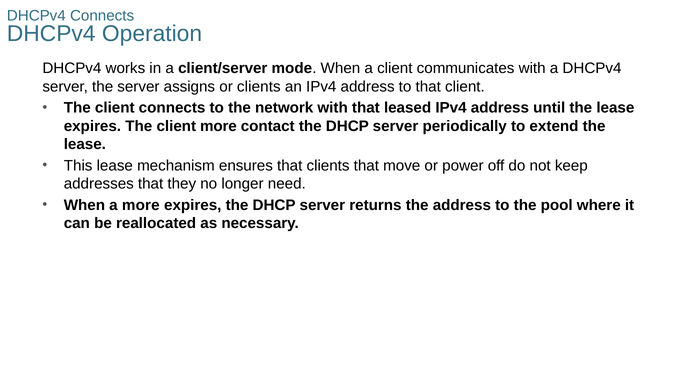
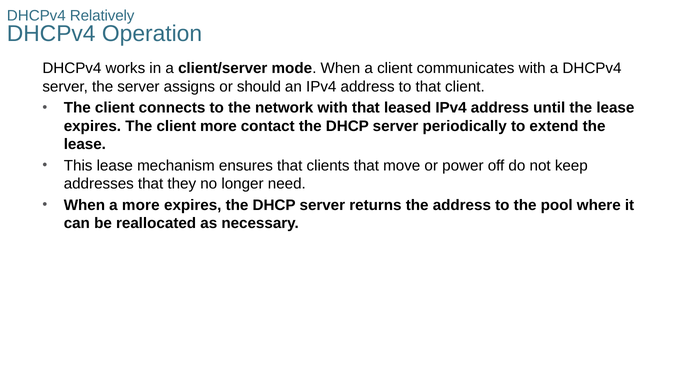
DHCPv4 Connects: Connects -> Relatively
or clients: clients -> should
